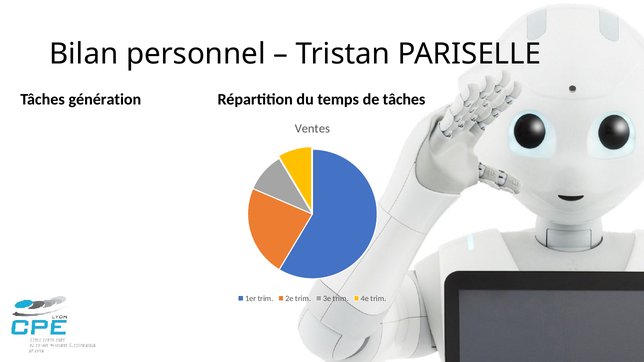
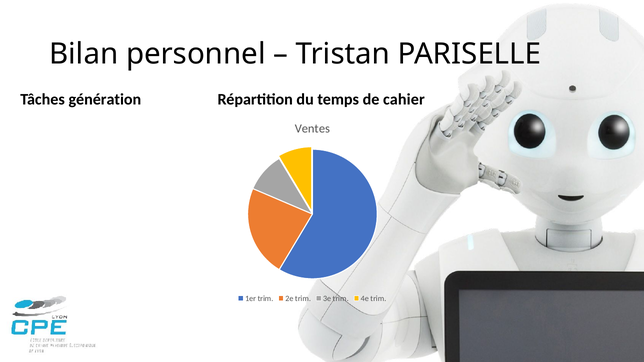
de tâches: tâches -> cahier
